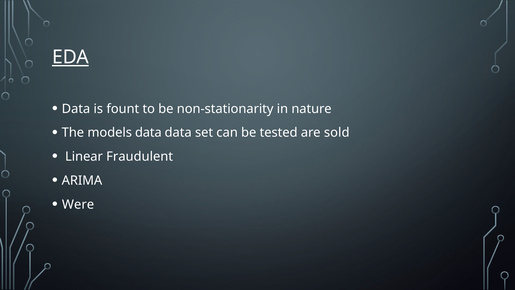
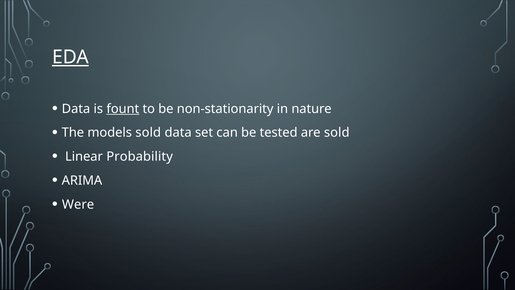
fount underline: none -> present
models data: data -> sold
Fraudulent: Fraudulent -> Probability
